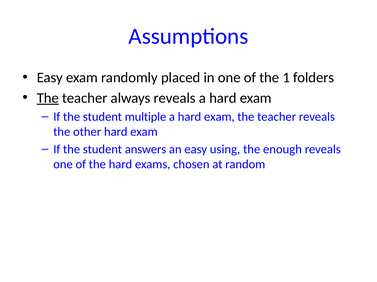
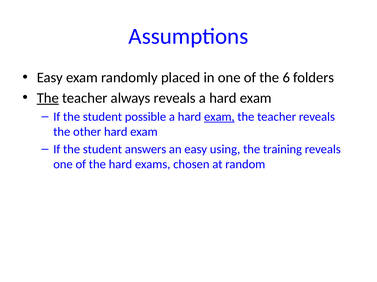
1: 1 -> 6
multiple: multiple -> possible
exam at (219, 117) underline: none -> present
enough: enough -> training
